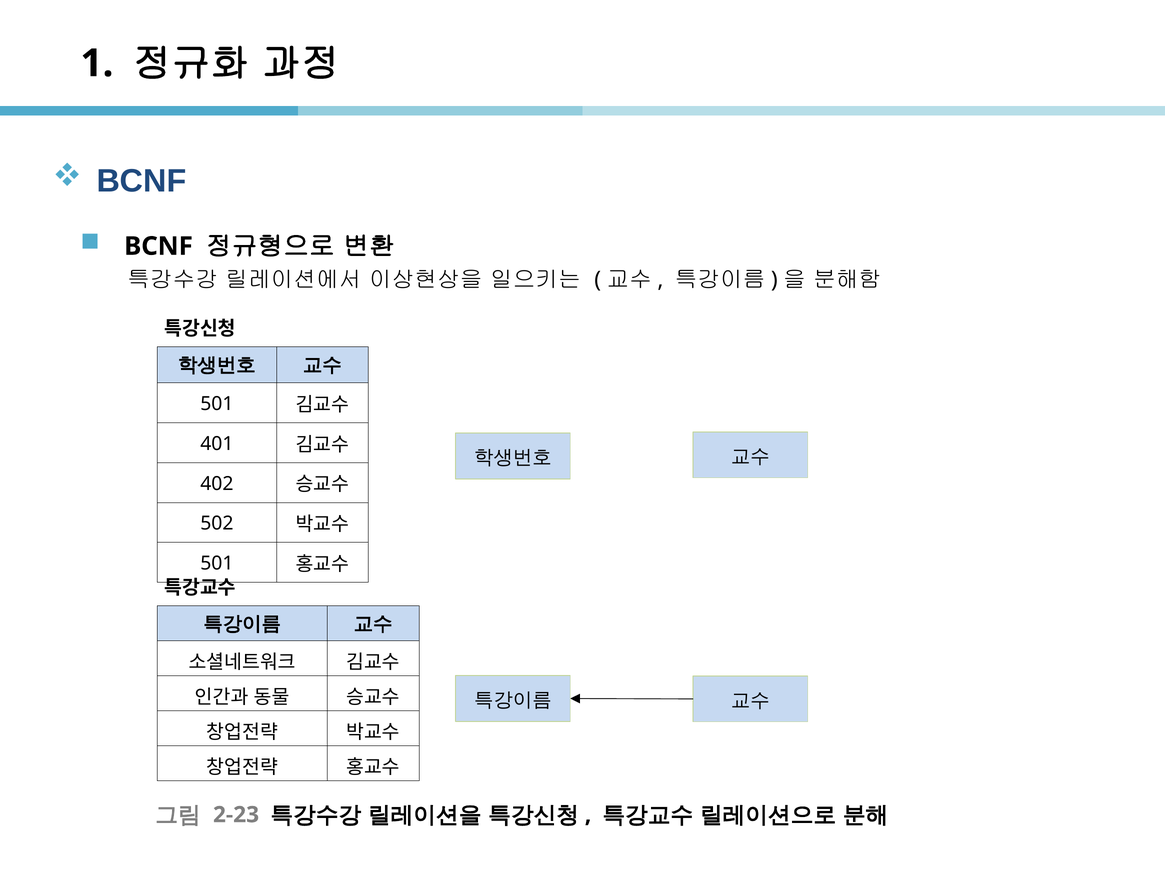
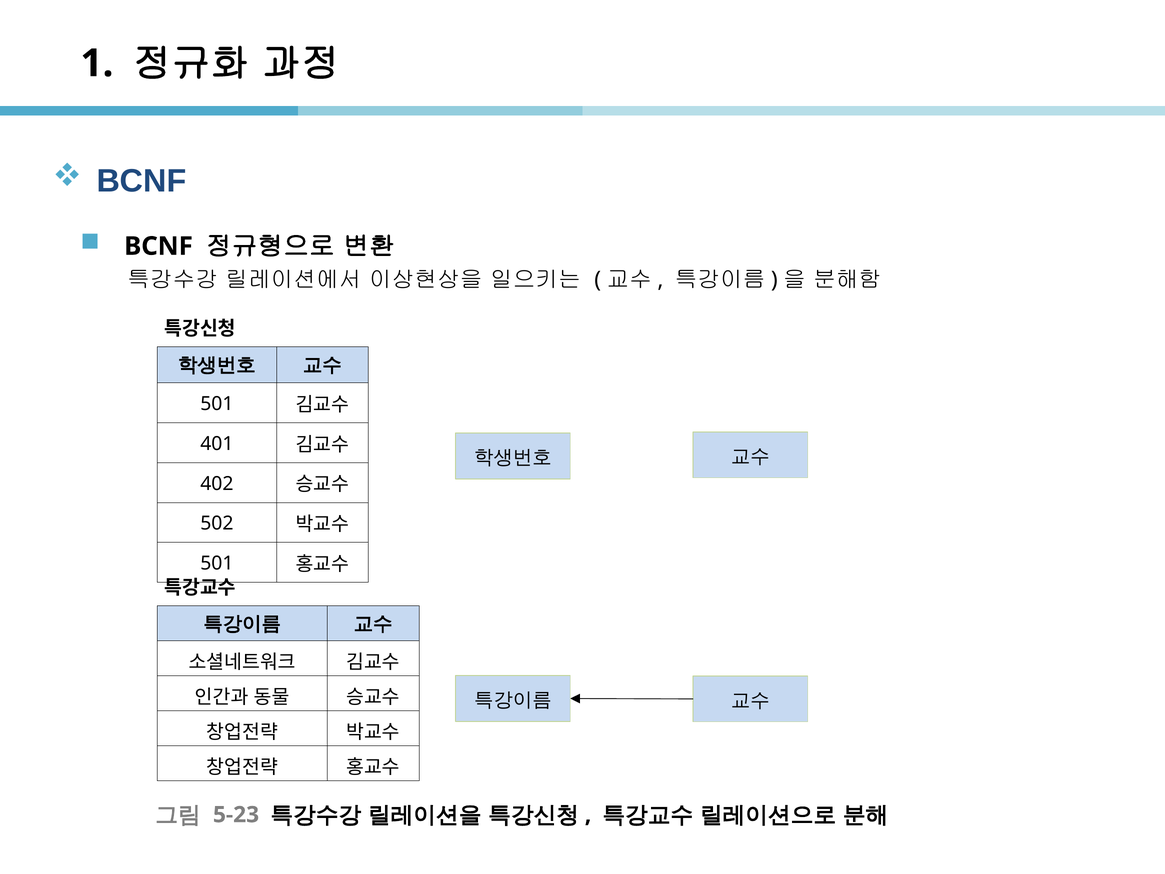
2-23: 2-23 -> 5-23
